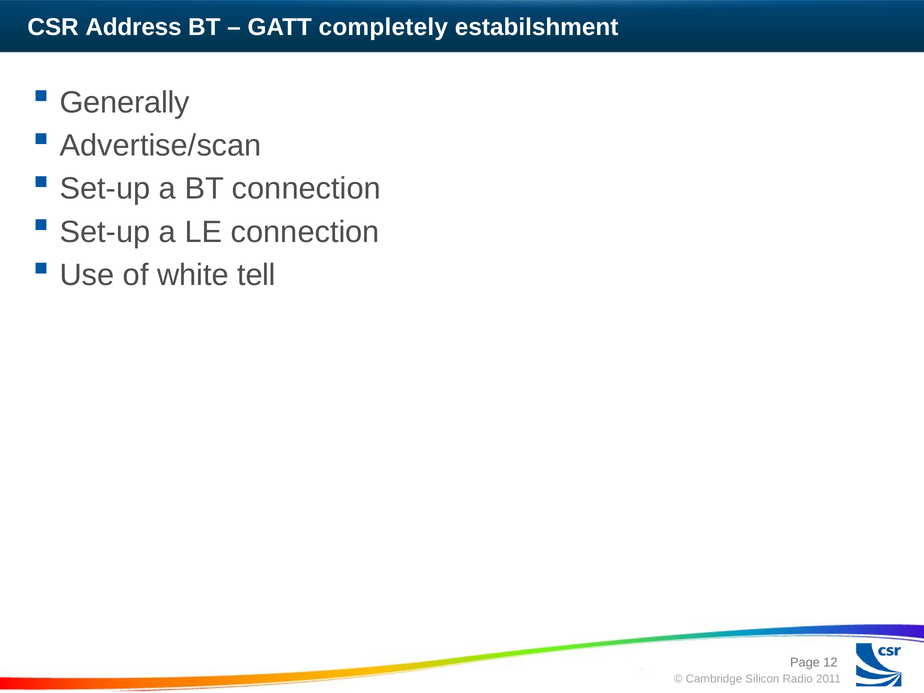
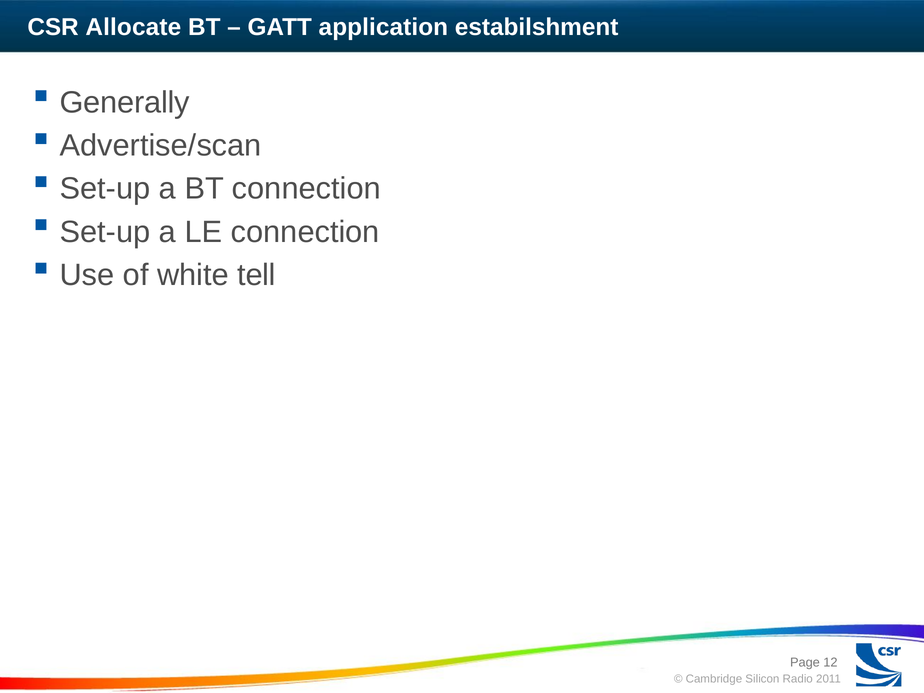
Address: Address -> Allocate
completely: completely -> application
